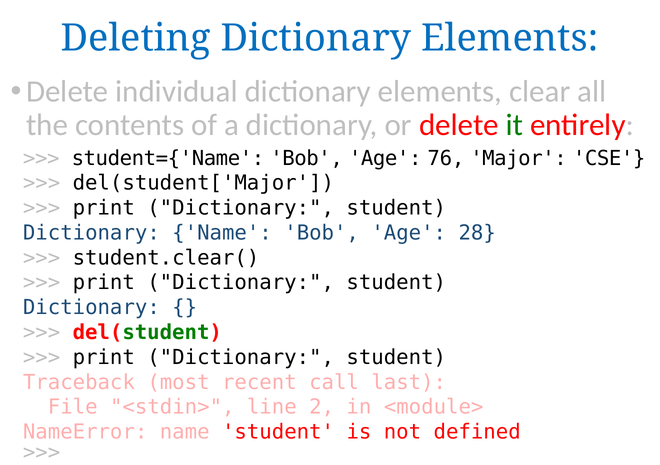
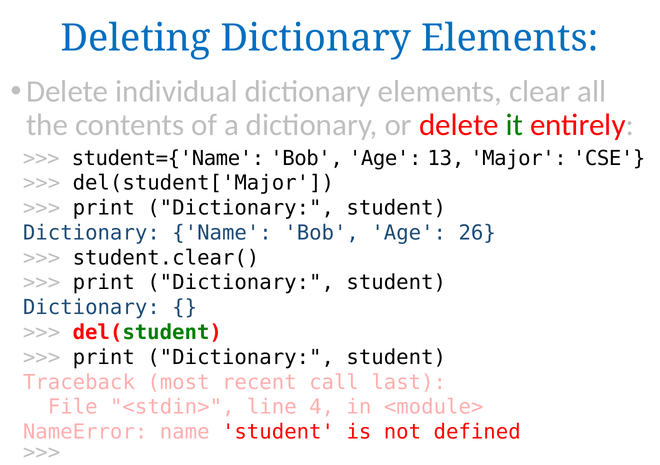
76: 76 -> 13
28: 28 -> 26
2: 2 -> 4
